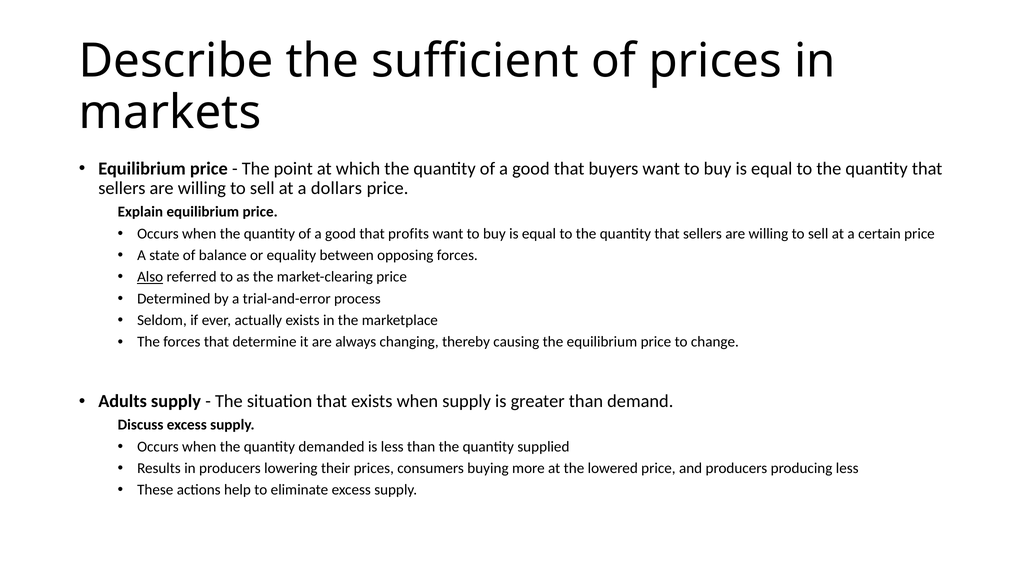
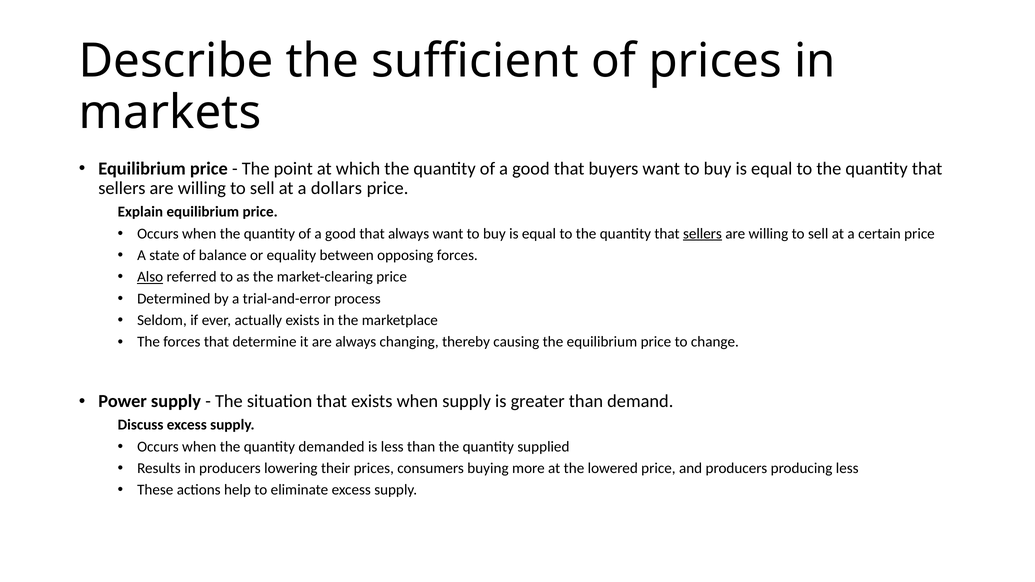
that profits: profits -> always
sellers at (702, 234) underline: none -> present
Adults: Adults -> Power
